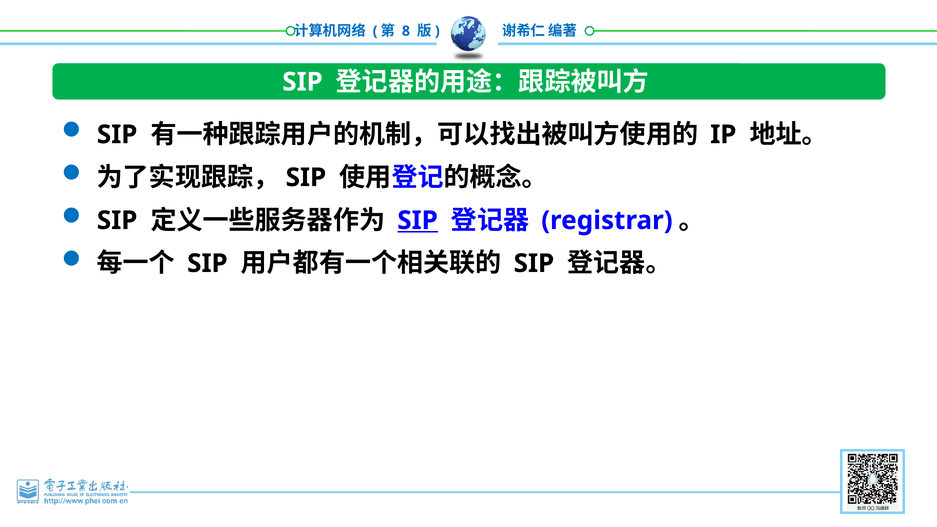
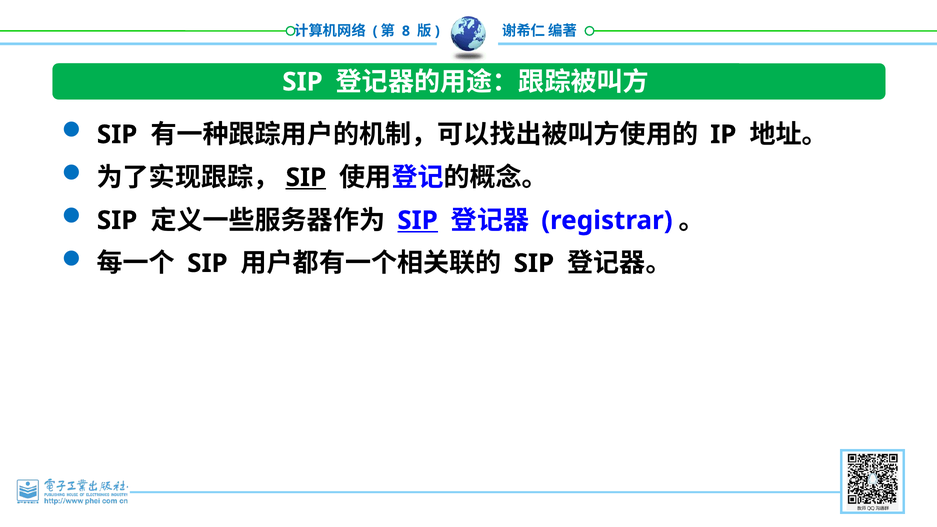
SIP at (306, 178) underline: none -> present
